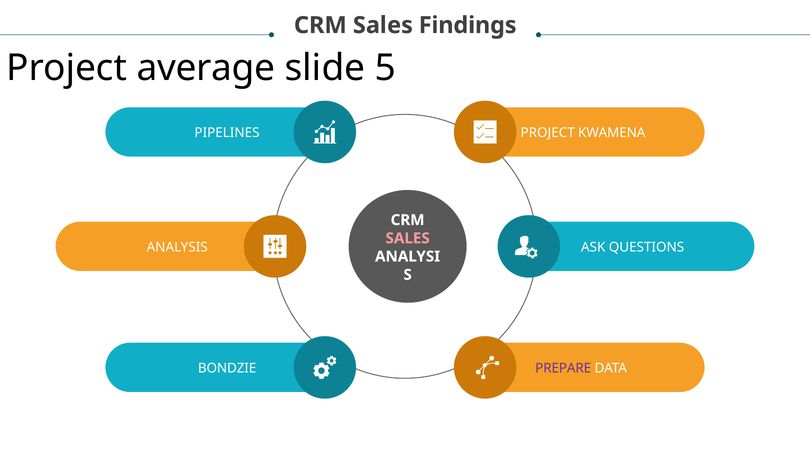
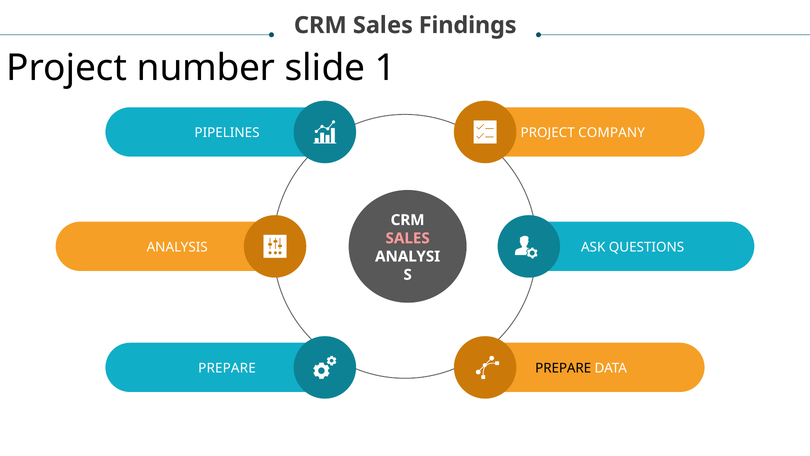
average: average -> number
5: 5 -> 1
KWAMENA: KWAMENA -> COMPANY
BONDZIE at (227, 368): BONDZIE -> PREPARE
PREPARE at (563, 368) colour: purple -> black
